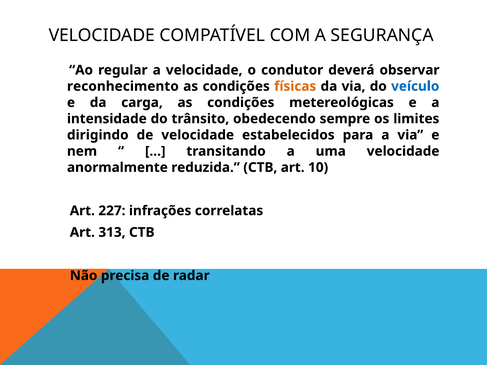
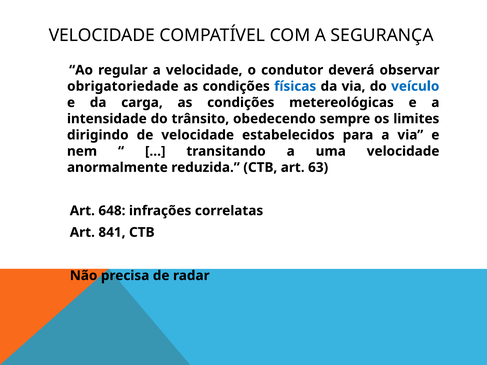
reconhecimento: reconhecimento -> obrigatoriedade
físicas colour: orange -> blue
10: 10 -> 63
227: 227 -> 648
313: 313 -> 841
